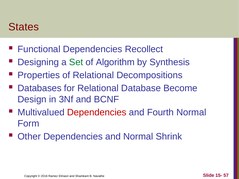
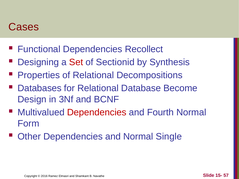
States: States -> Cases
Set colour: green -> red
Algorithm: Algorithm -> Sectionid
Shrink: Shrink -> Single
